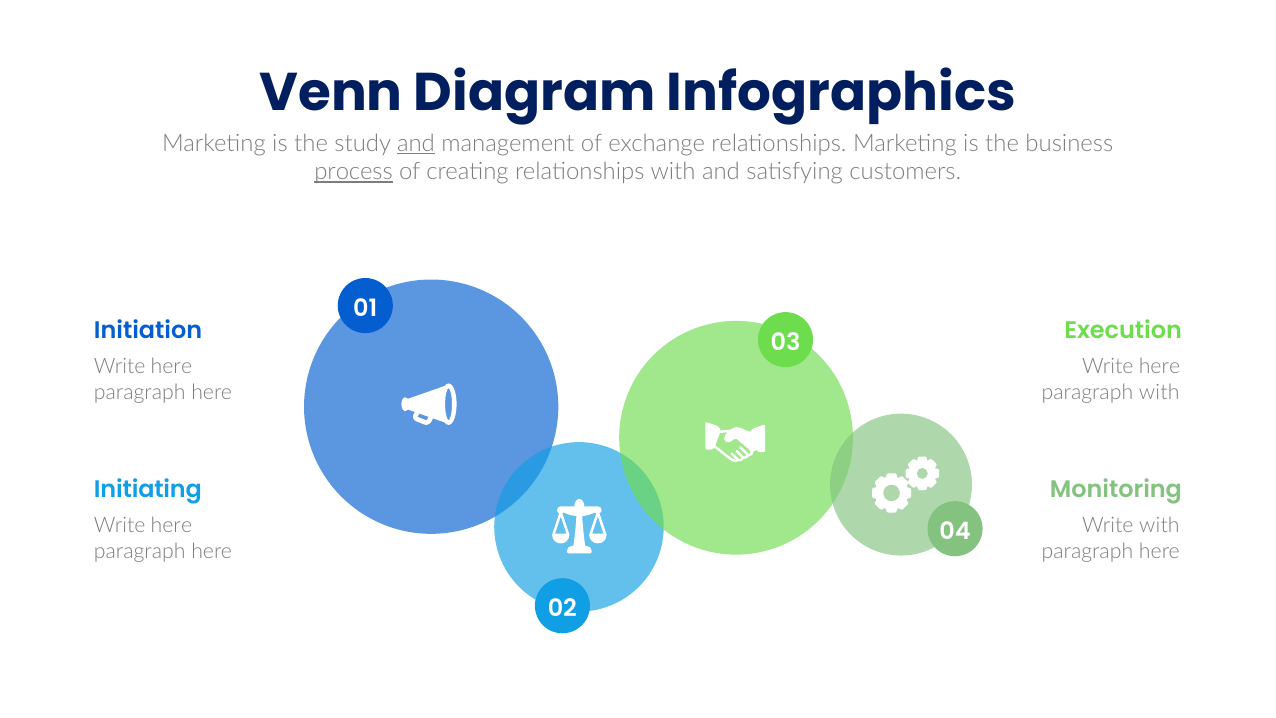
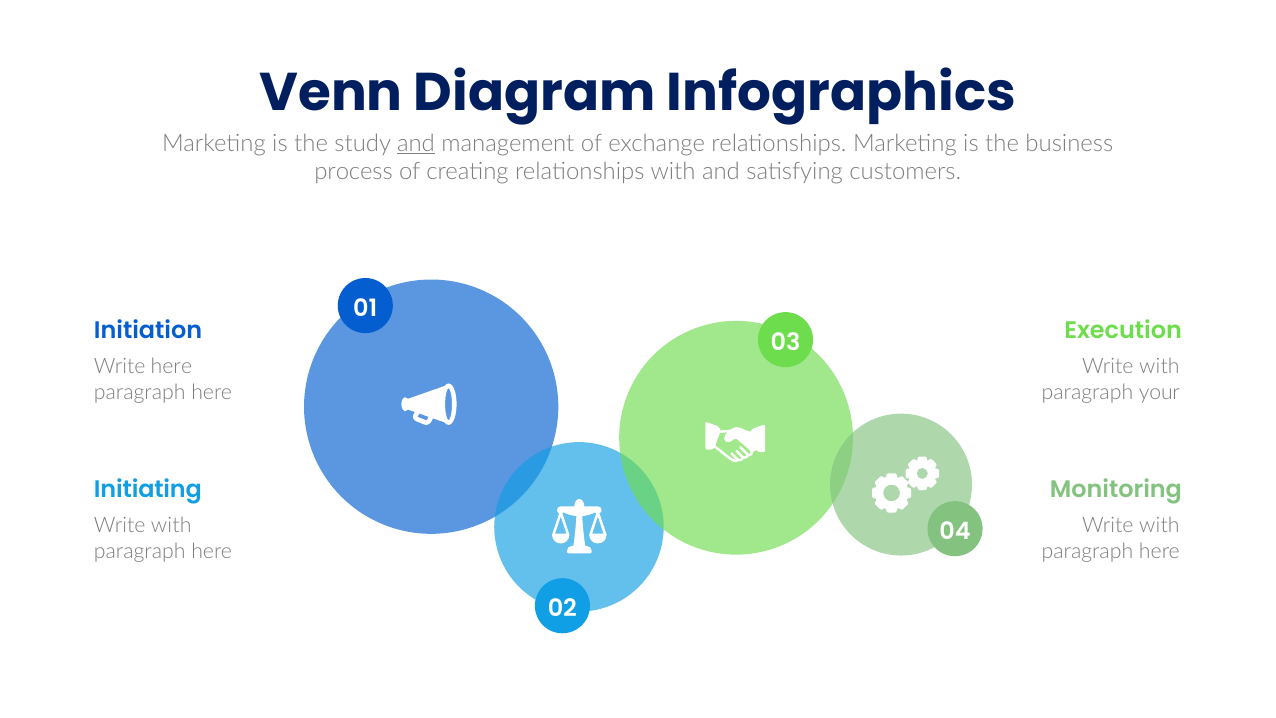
process underline: present -> none
here at (1159, 367): here -> with
paragraph with: with -> your
here at (171, 526): here -> with
